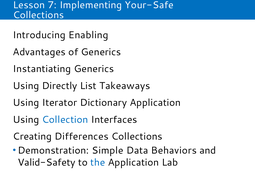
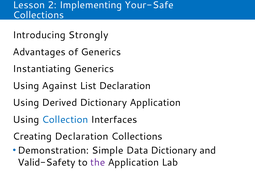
7: 7 -> 2
Enabling: Enabling -> Strongly
Directly: Directly -> Against
List Takeaways: Takeaways -> Declaration
Iterator: Iterator -> Derived
Creating Differences: Differences -> Declaration
Data Behaviors: Behaviors -> Dictionary
the colour: blue -> purple
